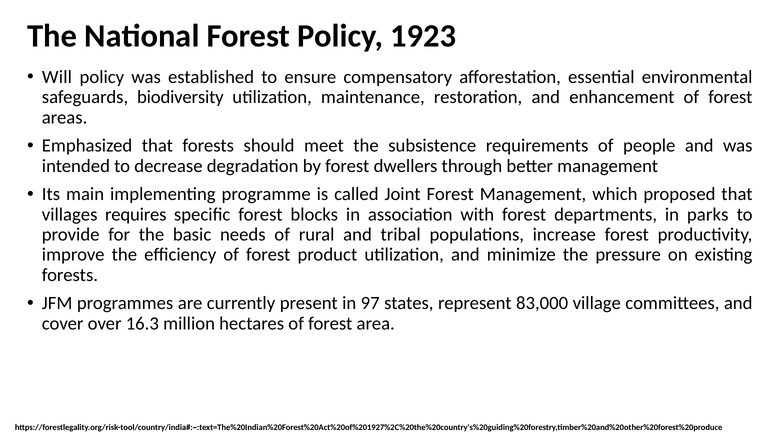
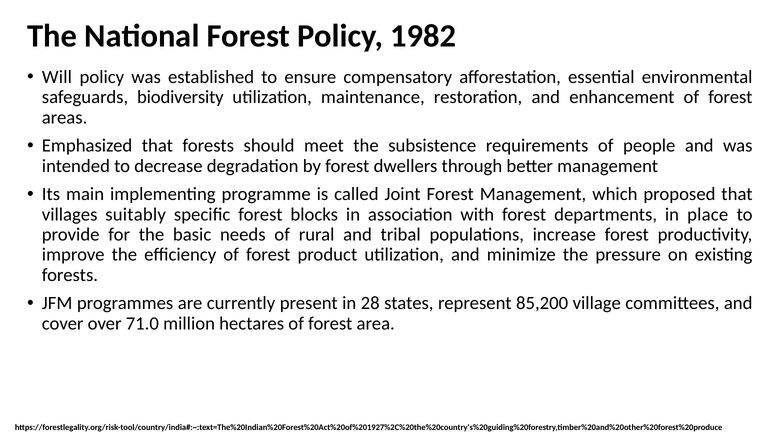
1923: 1923 -> 1982
requires: requires -> suitably
parks: parks -> place
97: 97 -> 28
83,000: 83,000 -> 85,200
16.3: 16.3 -> 71.0
